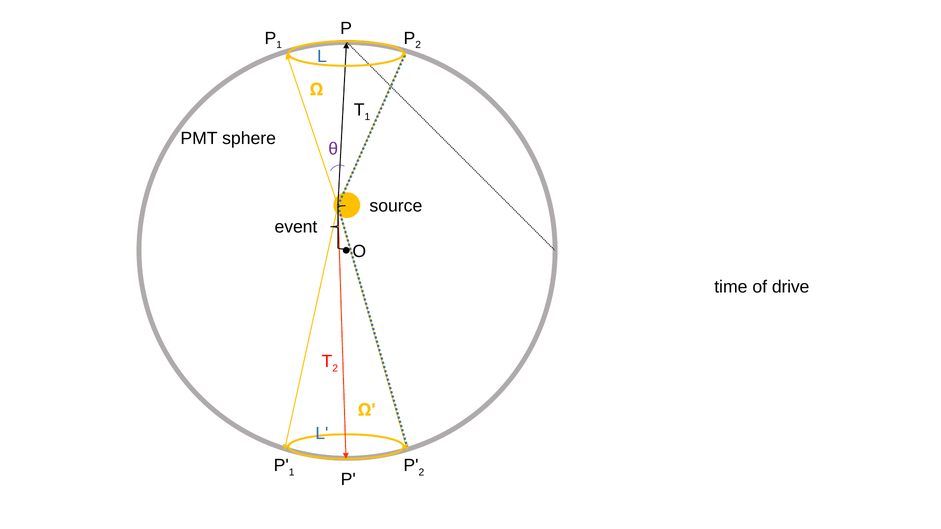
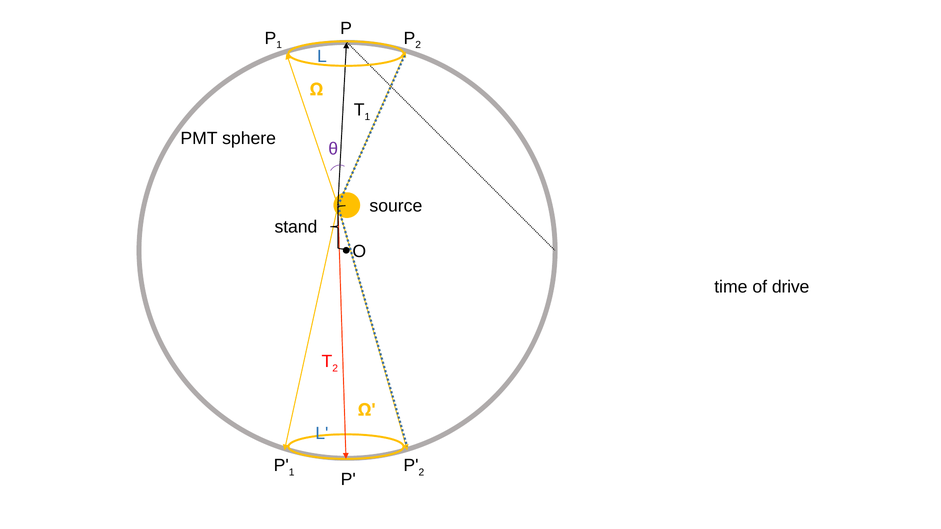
event: event -> stand
